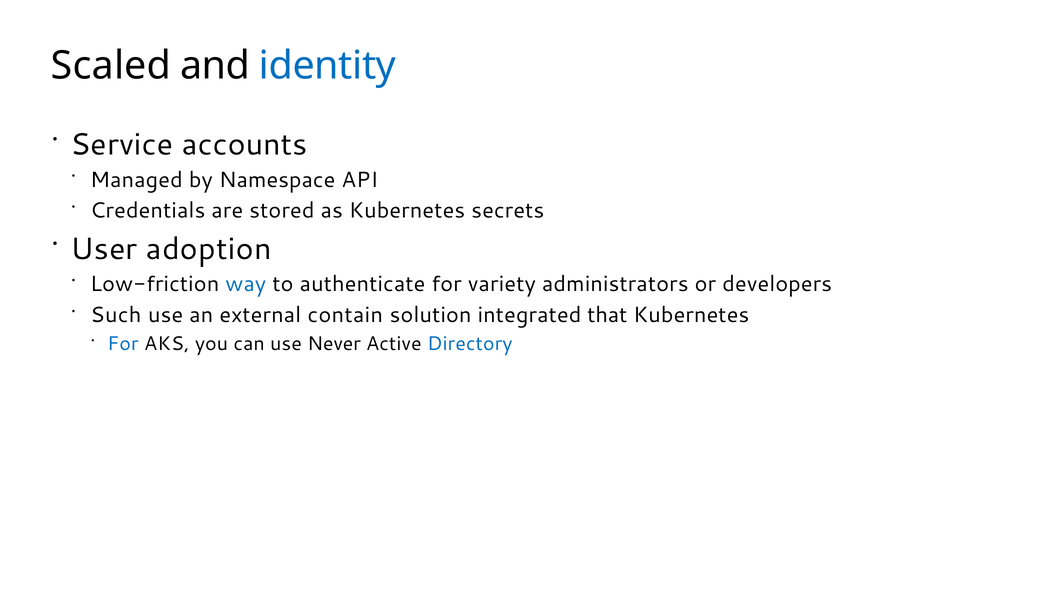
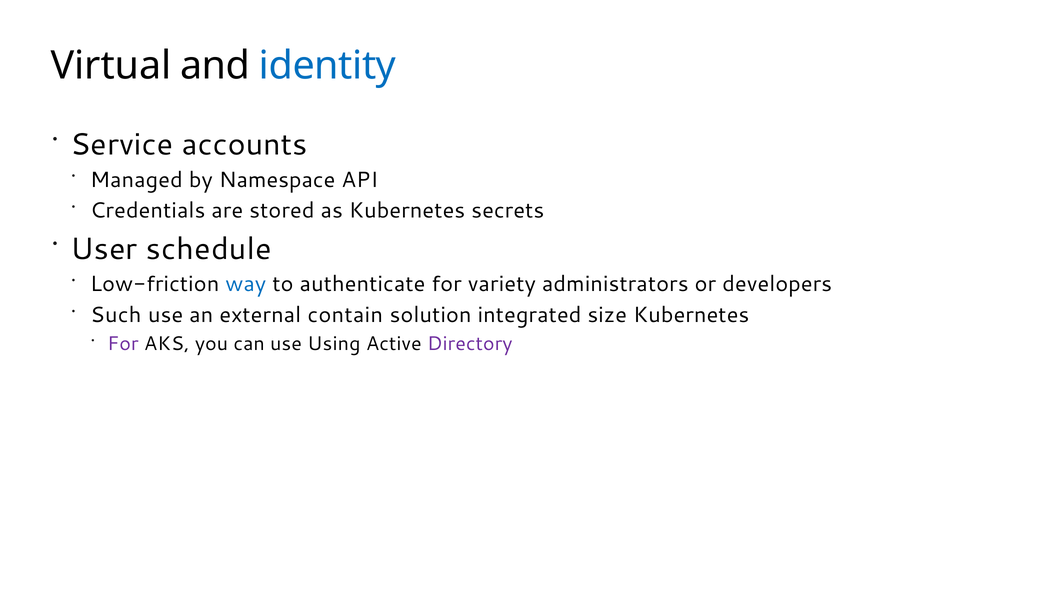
Scaled: Scaled -> Virtual
adoption: adoption -> schedule
that: that -> size
For at (123, 344) colour: blue -> purple
Never: Never -> Using
Directory colour: blue -> purple
